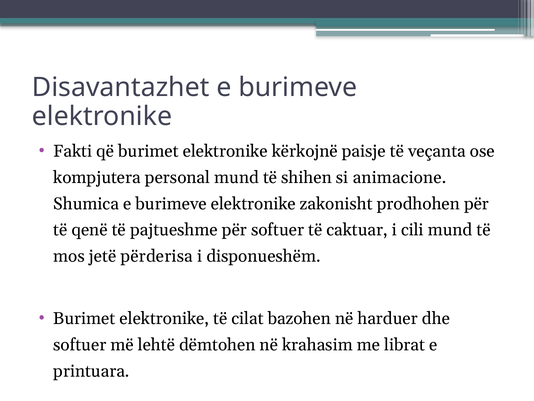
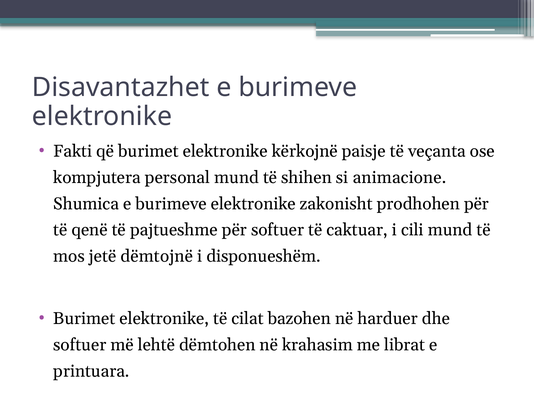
përderisa: përderisa -> dëmtojnë
